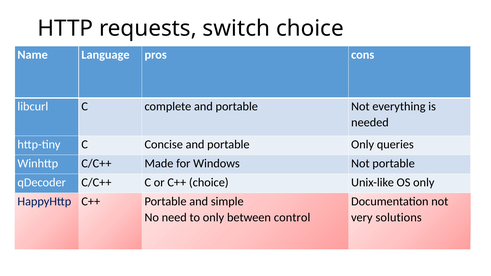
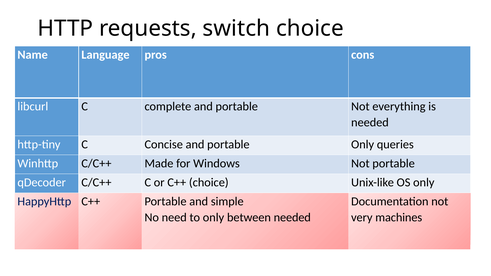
between control: control -> needed
solutions: solutions -> machines
